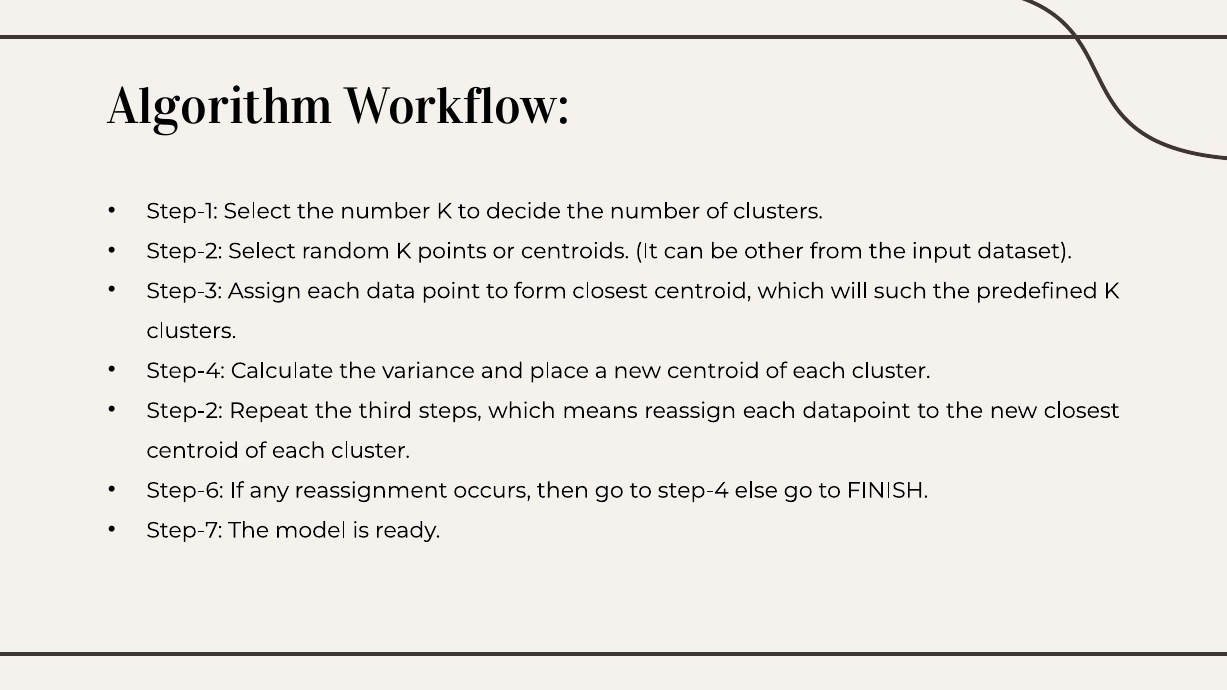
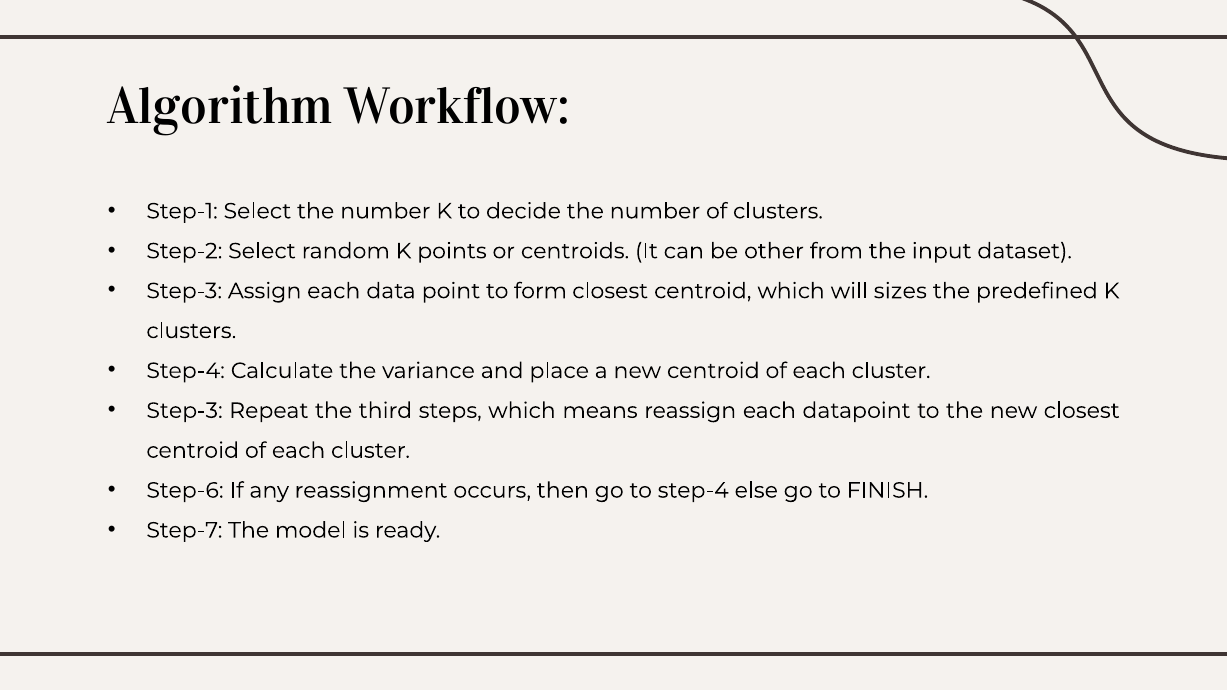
such: such -> sizes
Step-2 at (185, 411): Step-2 -> Step-3
